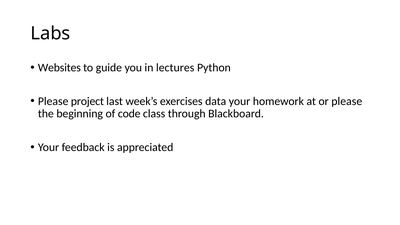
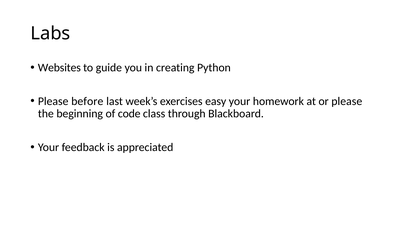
lectures: lectures -> creating
project: project -> before
data: data -> easy
